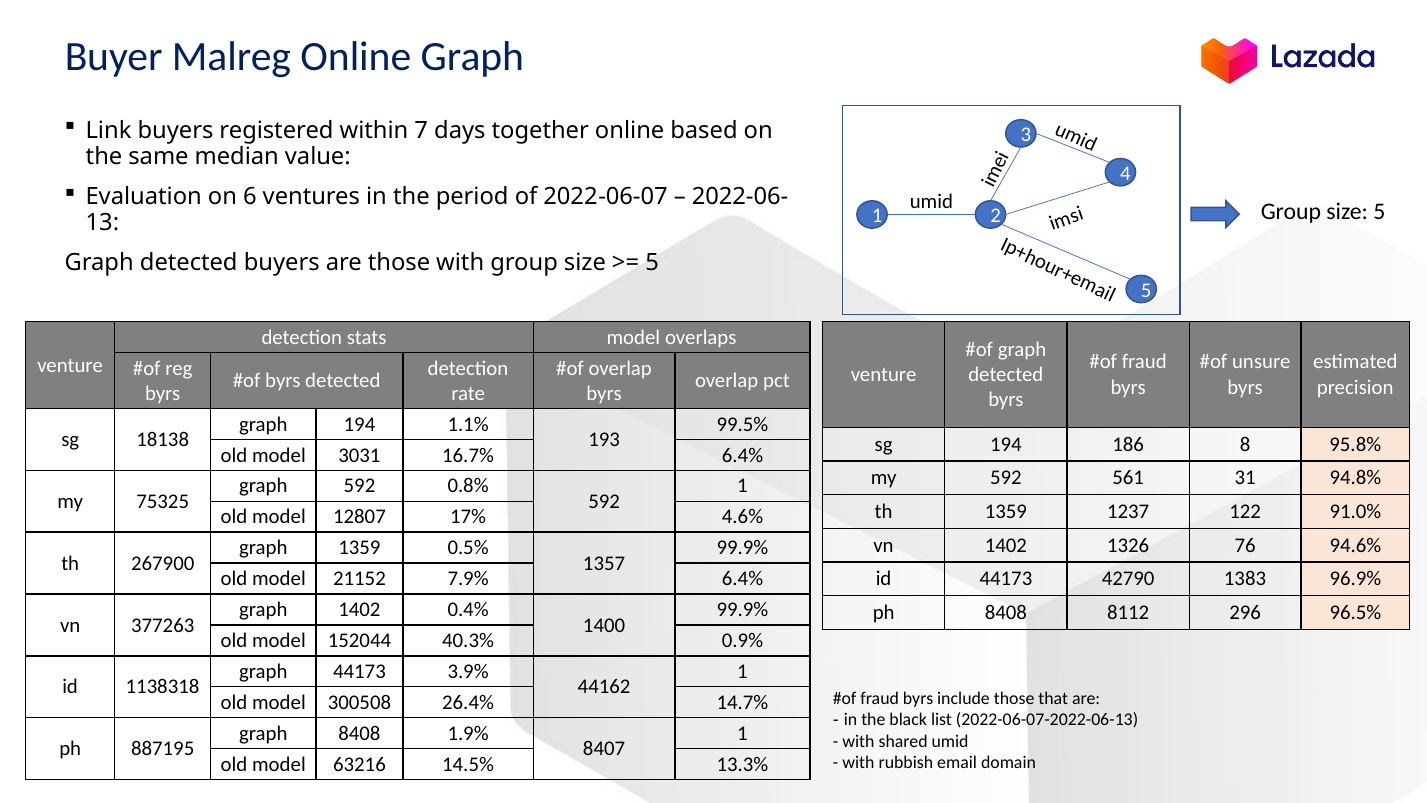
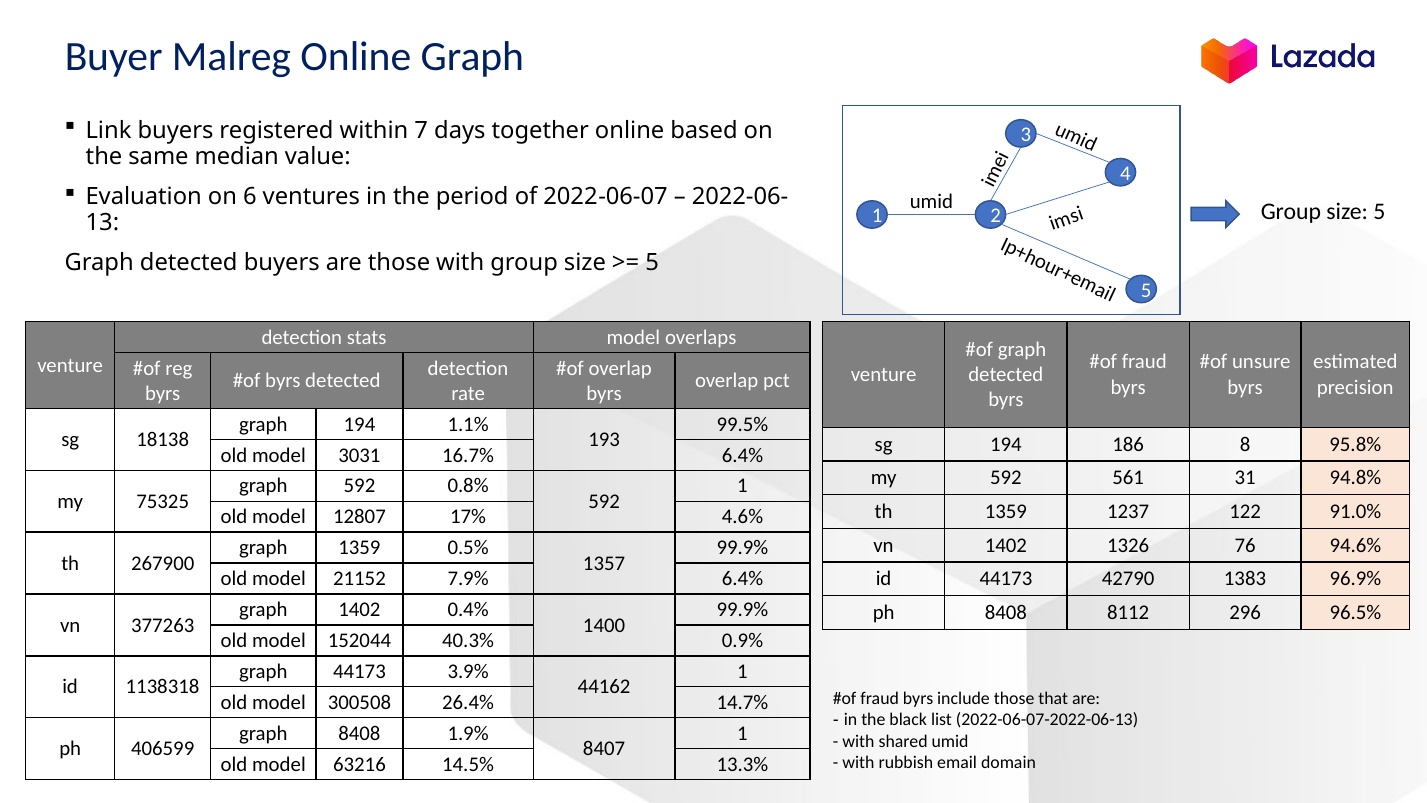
887195: 887195 -> 406599
